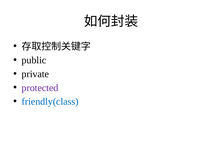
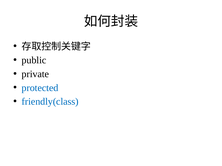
protected colour: purple -> blue
